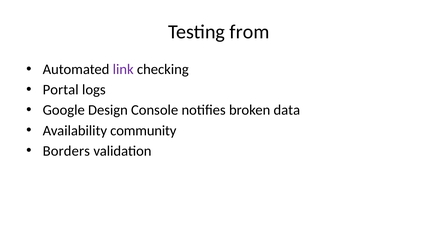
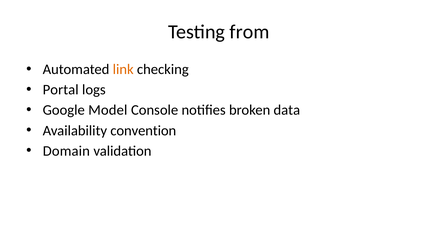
link colour: purple -> orange
Design: Design -> Model
community: community -> convention
Borders: Borders -> Domain
